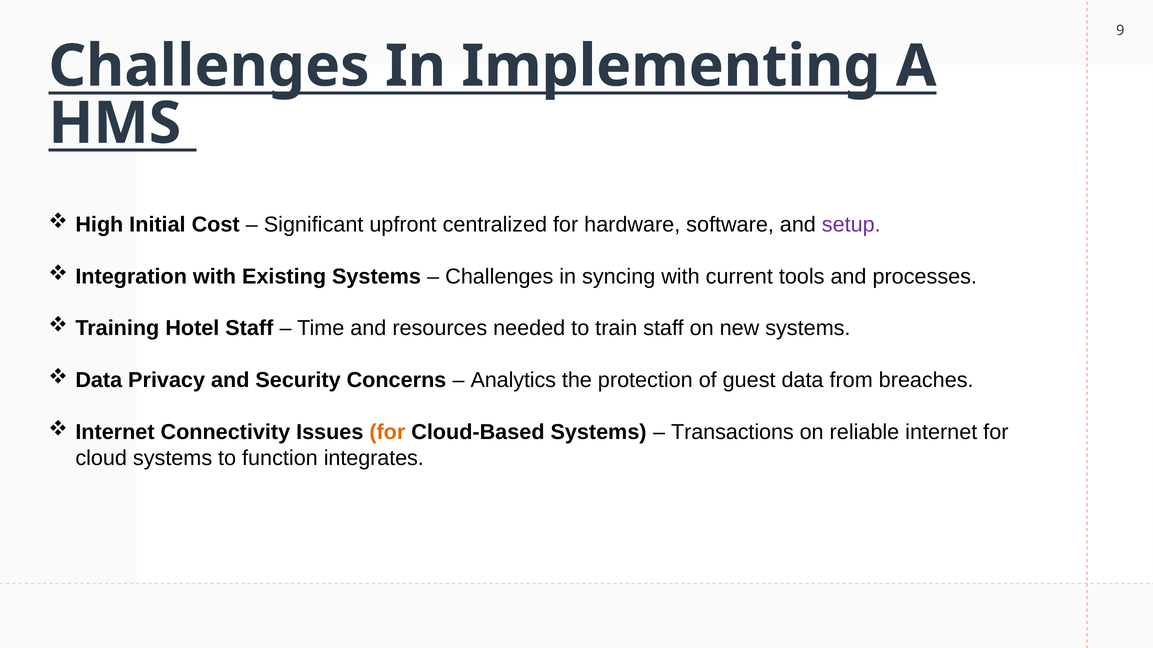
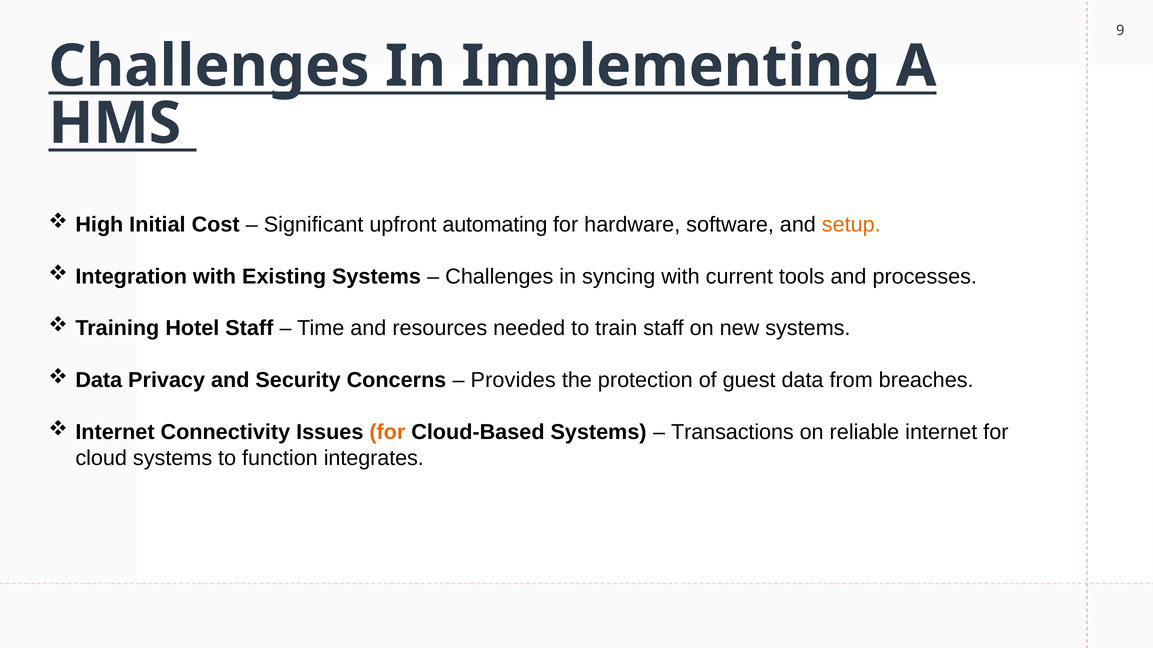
centralized: centralized -> automating
setup colour: purple -> orange
Analytics: Analytics -> Provides
